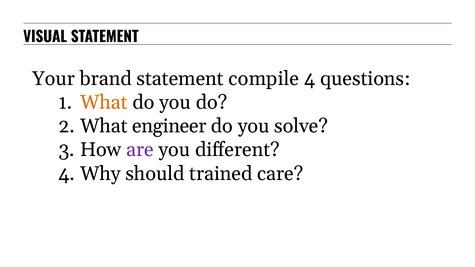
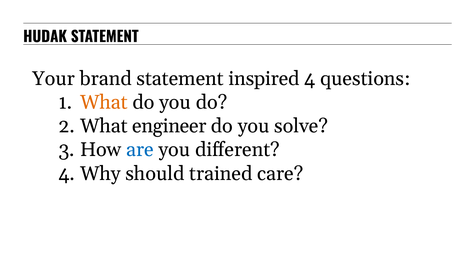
VISUAL: VISUAL -> HUDAK
compile: compile -> inspired
are colour: purple -> blue
